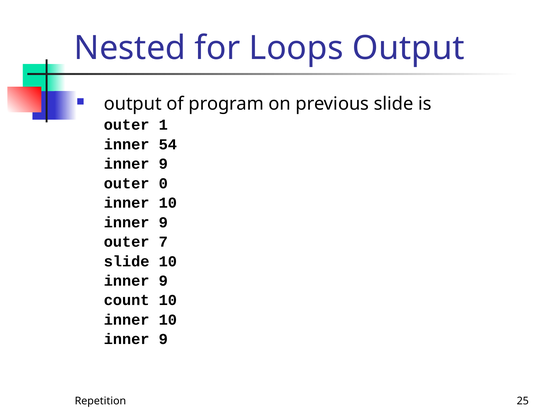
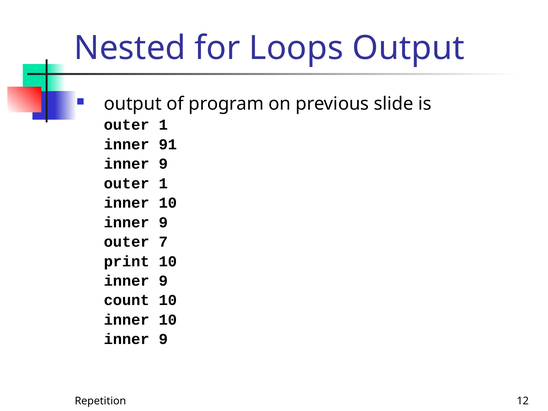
54: 54 -> 91
0 at (163, 183): 0 -> 1
slide at (127, 261): slide -> print
25: 25 -> 12
